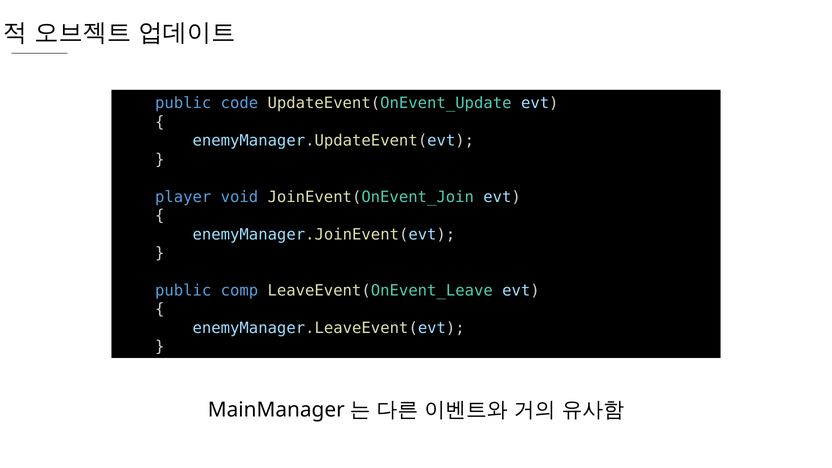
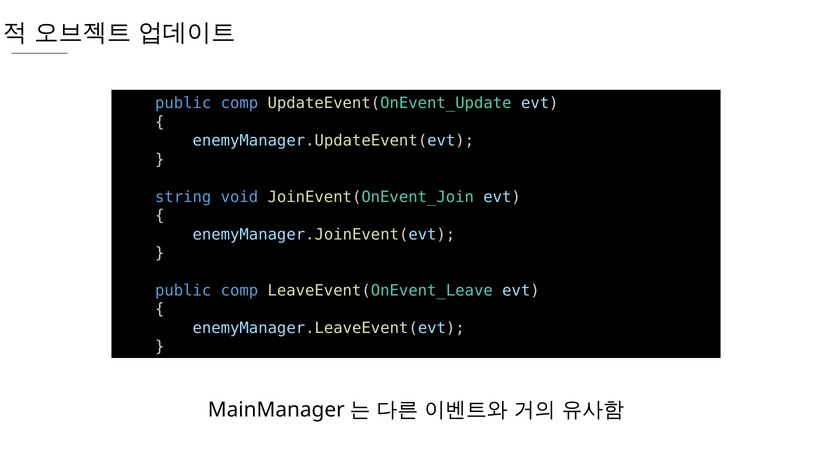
code at (239, 103): code -> comp
player: player -> string
